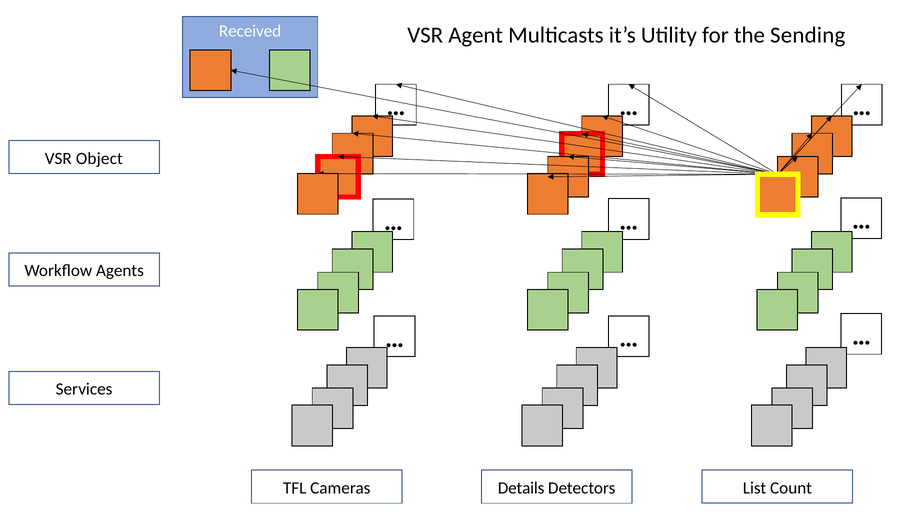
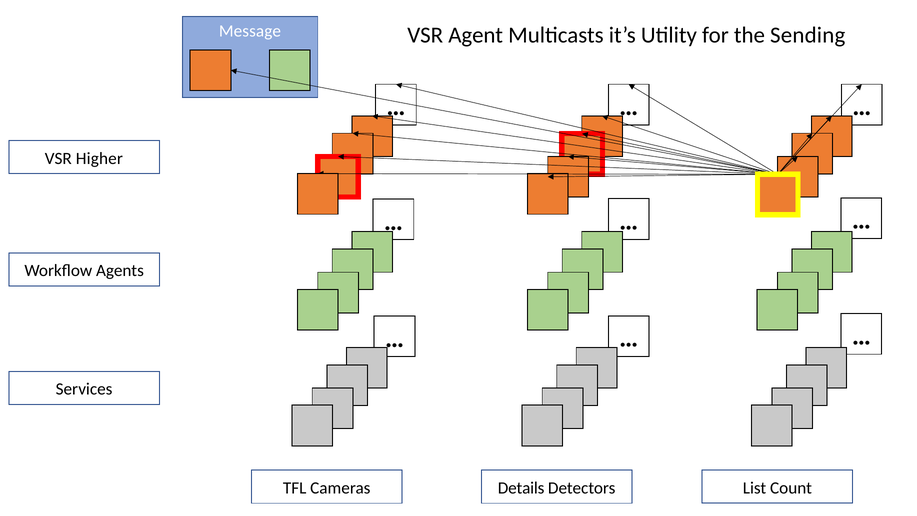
Received: Received -> Message
Object: Object -> Higher
